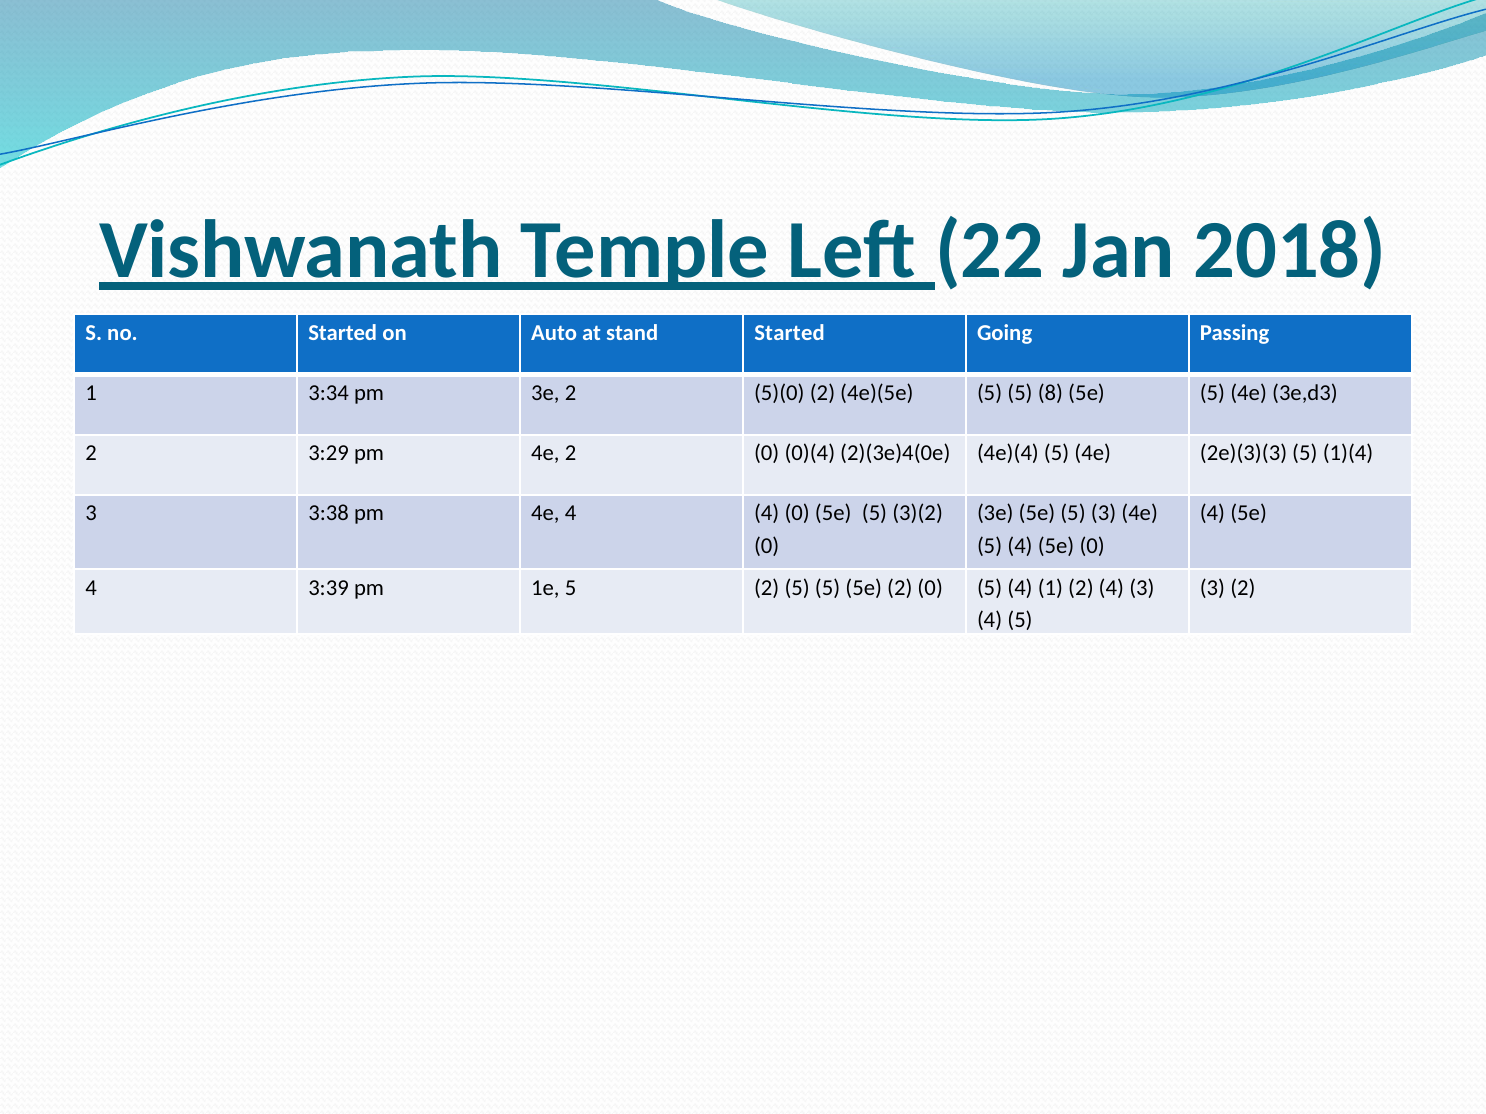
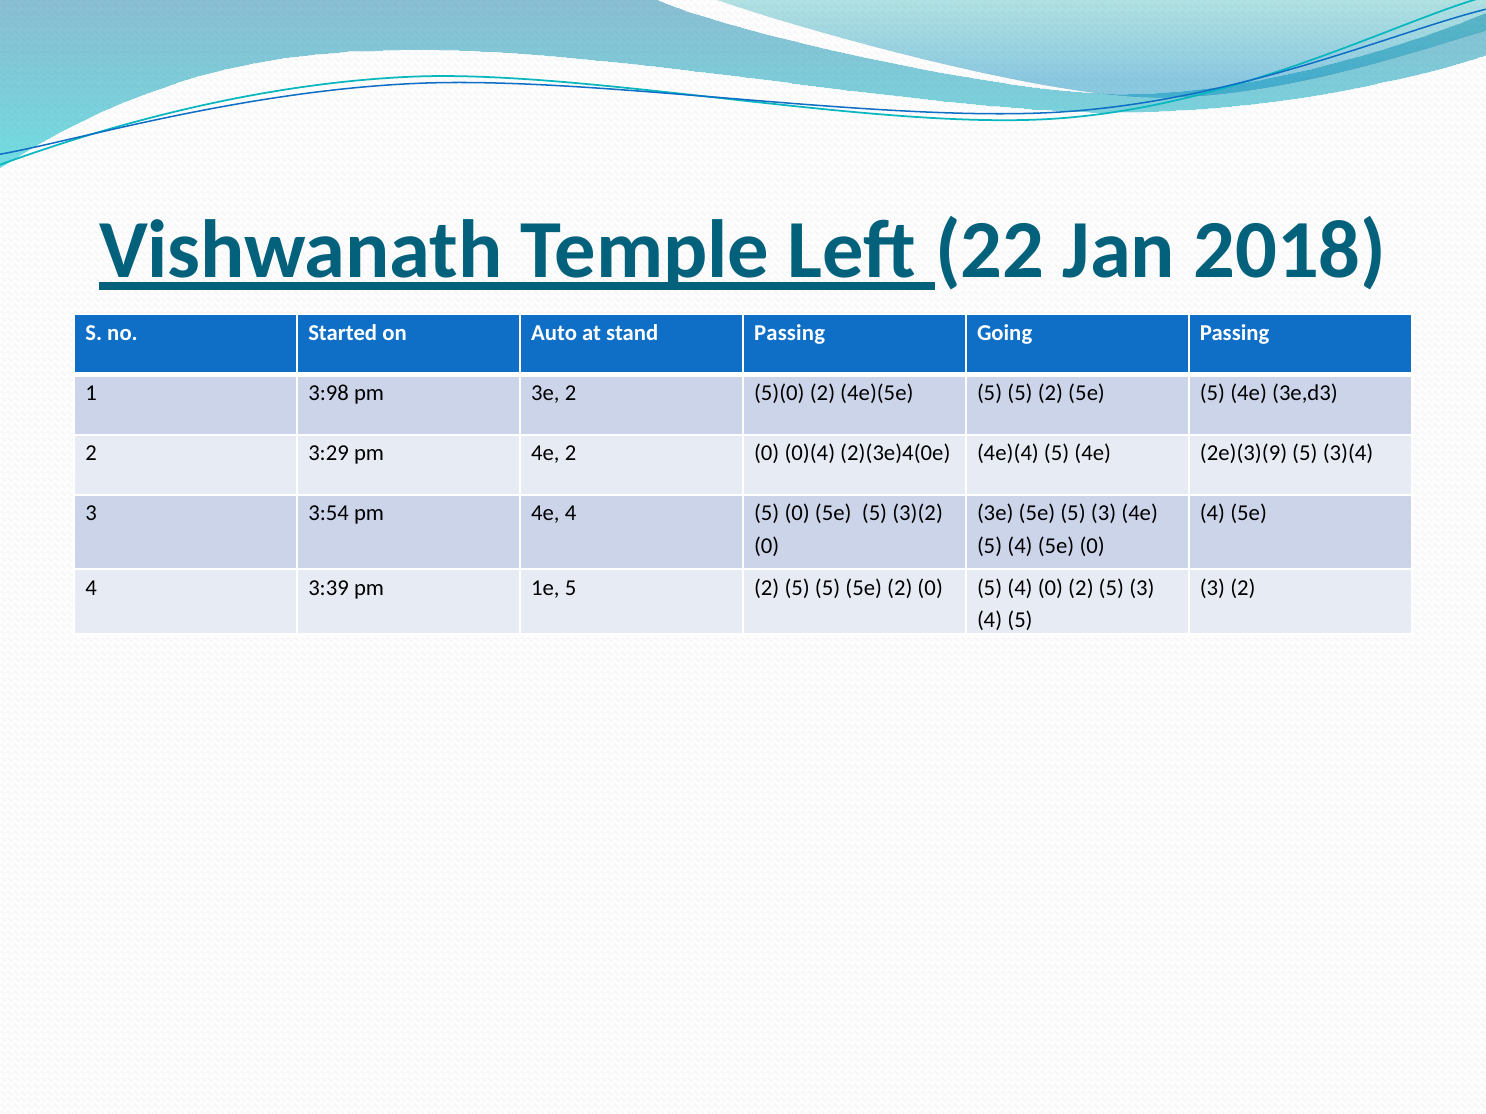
stand Started: Started -> Passing
3:34: 3:34 -> 3:98
5 5 8: 8 -> 2
2e)(3)(3: 2e)(3)(3 -> 2e)(3)(9
1)(4: 1)(4 -> 3)(4
3:38: 3:38 -> 3:54
4e 4 4: 4 -> 5
4 1: 1 -> 0
4 at (1111, 588): 4 -> 5
